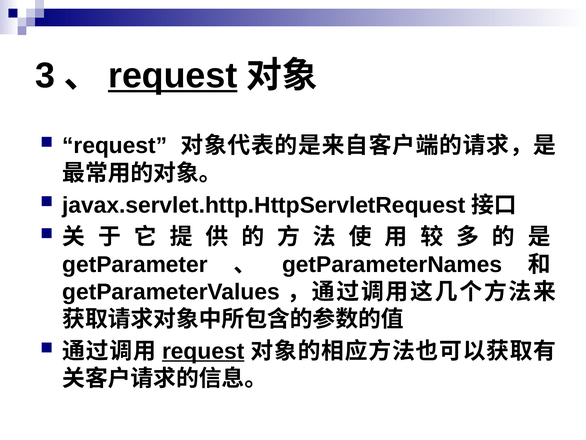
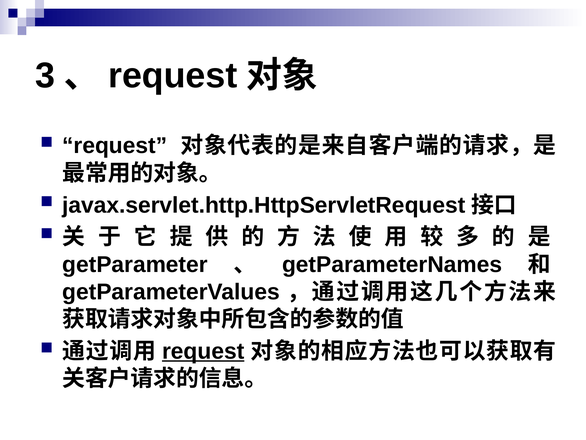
request at (173, 76) underline: present -> none
